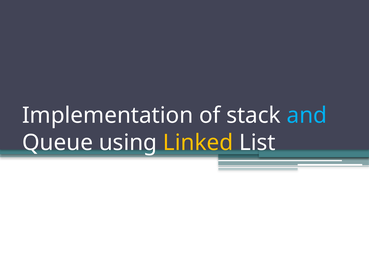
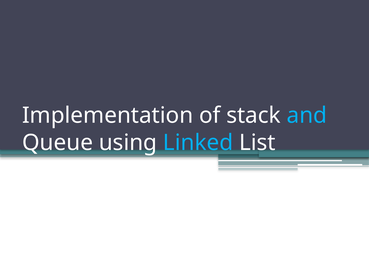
Linked colour: yellow -> light blue
